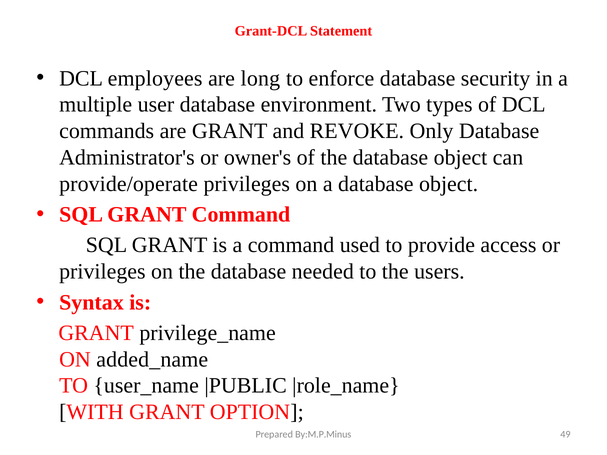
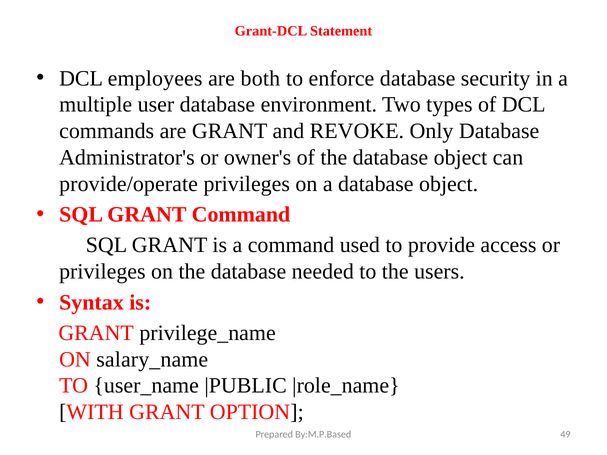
long: long -> both
added_name: added_name -> salary_name
By:M.P.Minus: By:M.P.Minus -> By:M.P.Based
